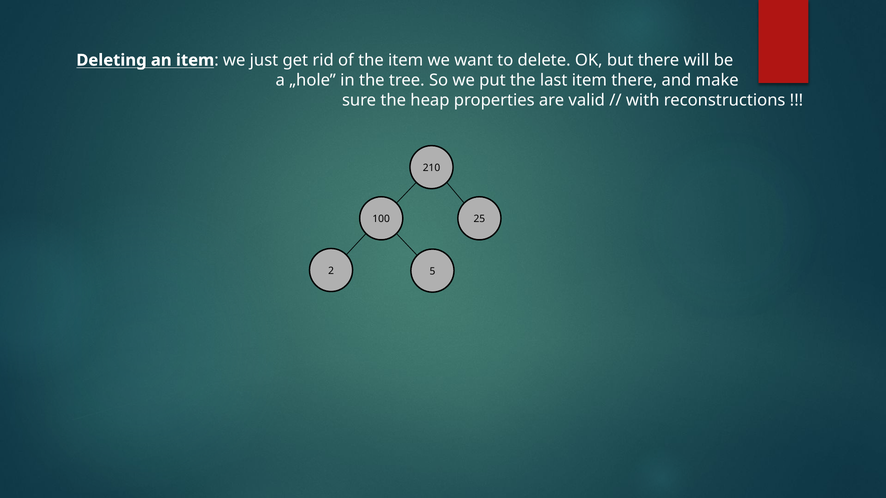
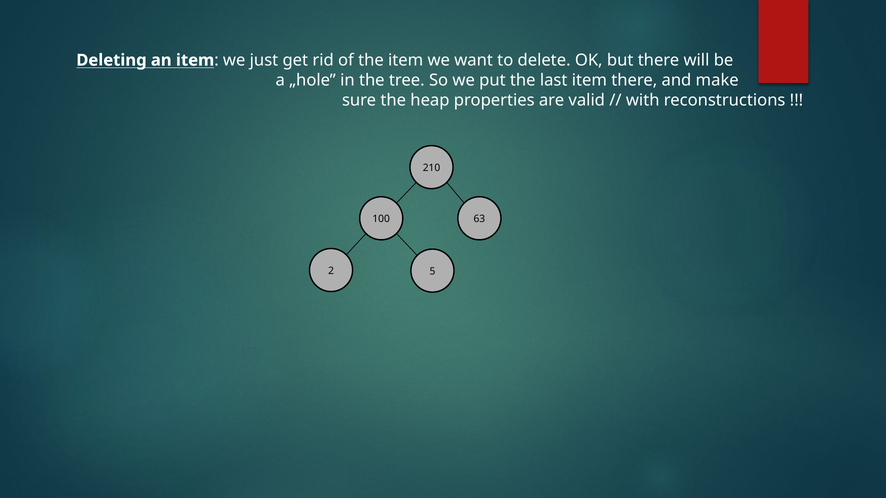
25: 25 -> 63
